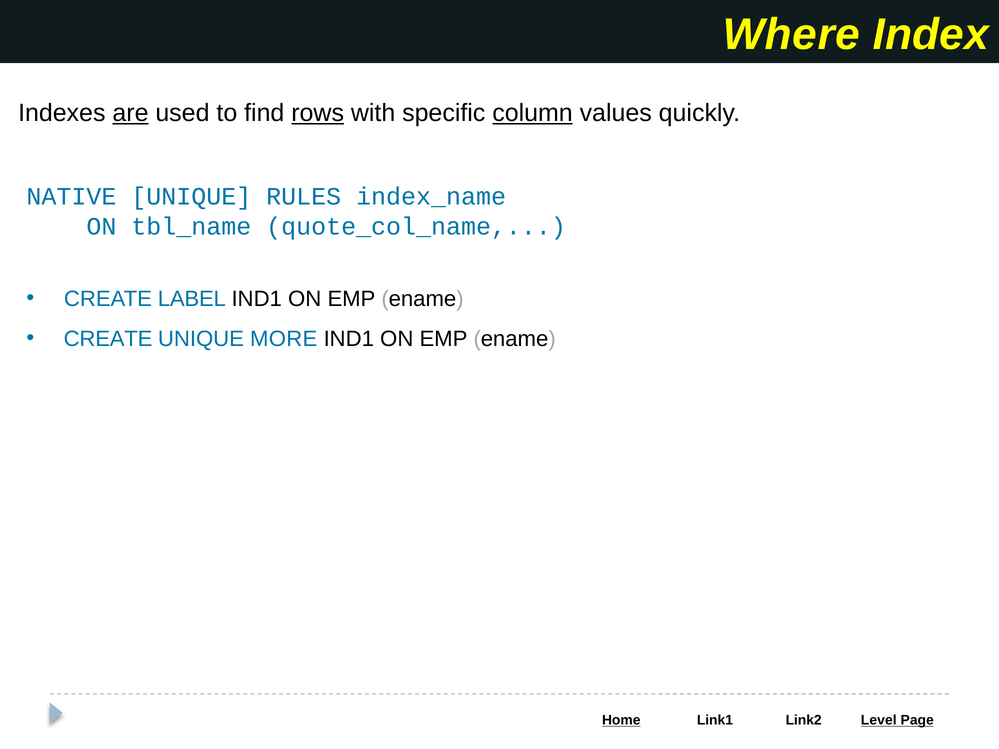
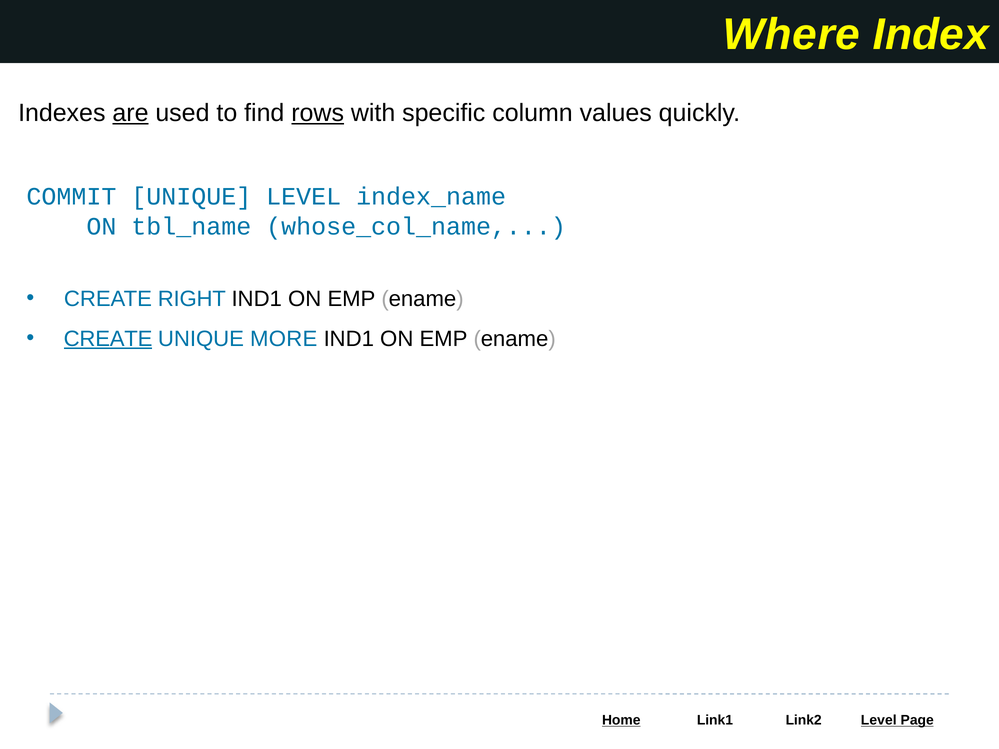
column underline: present -> none
NATIVE: NATIVE -> COMMIT
UNIQUE RULES: RULES -> LEVEL
quote_col_name: quote_col_name -> whose_col_name
LABEL: LABEL -> RIGHT
CREATE at (108, 339) underline: none -> present
